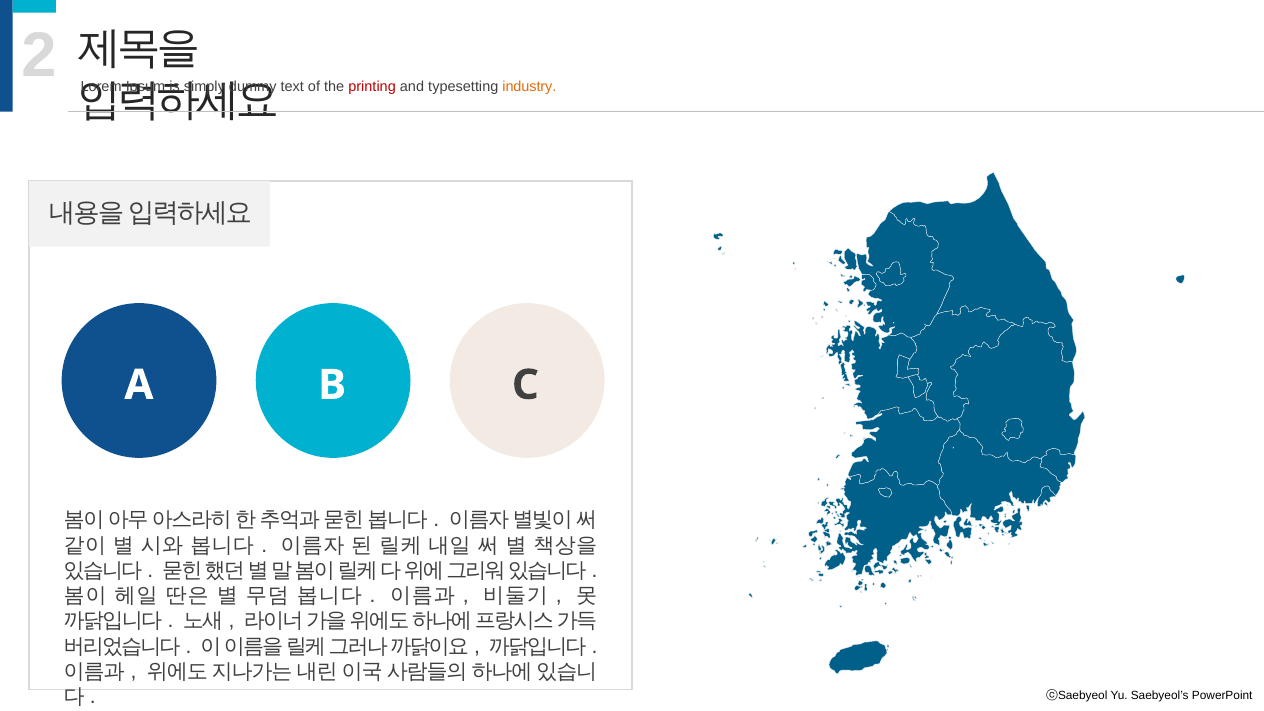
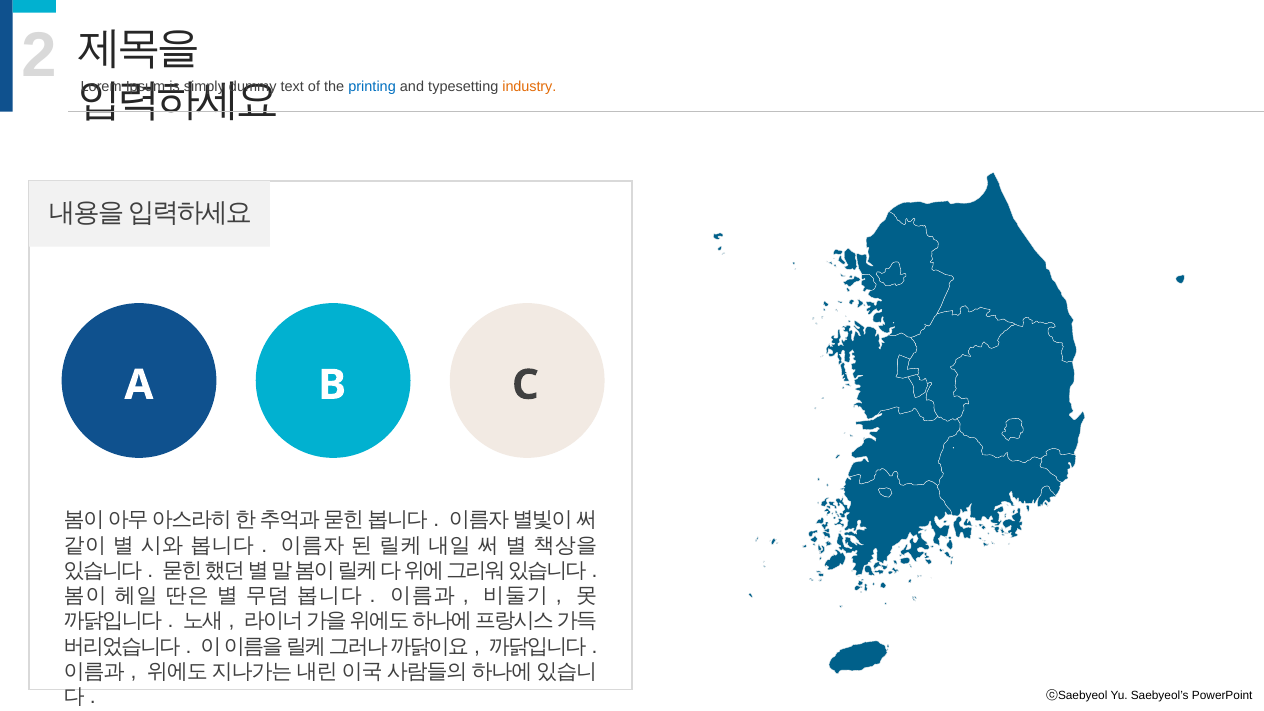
printing colour: red -> blue
